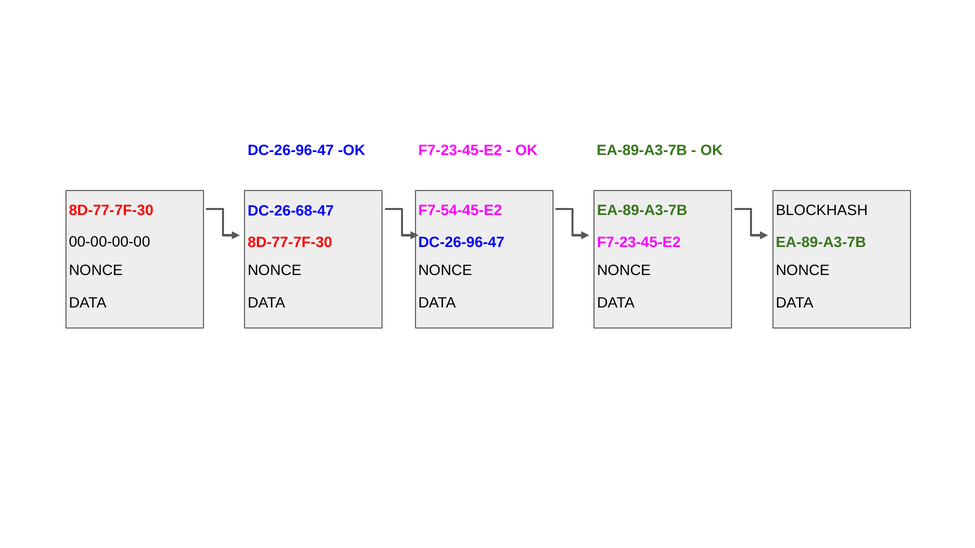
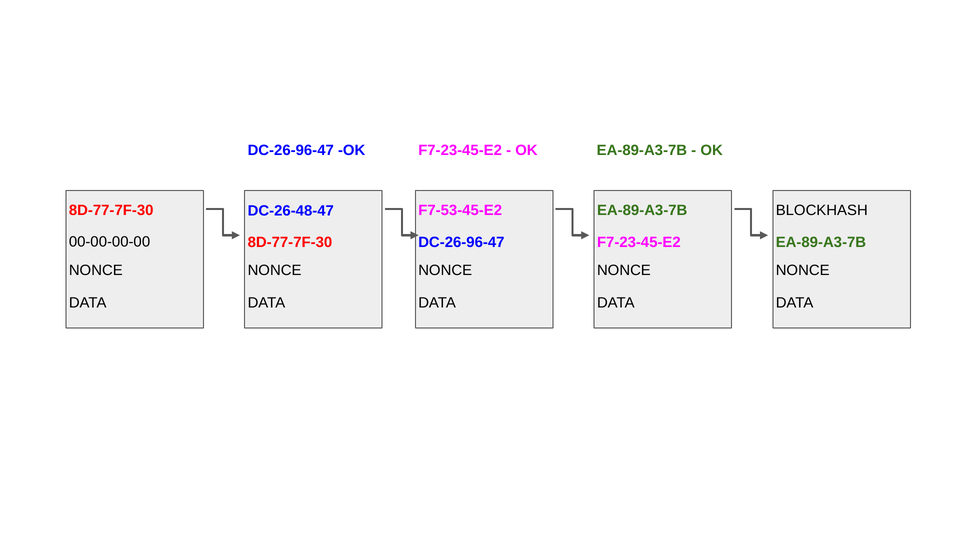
F7-54-45-E2: F7-54-45-E2 -> F7-53-45-E2
DC-26-68-47: DC-26-68-47 -> DC-26-48-47
